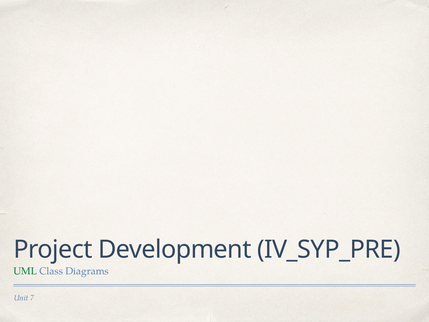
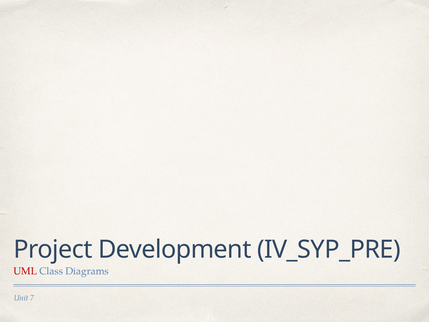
UML colour: green -> red
